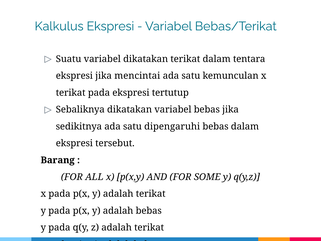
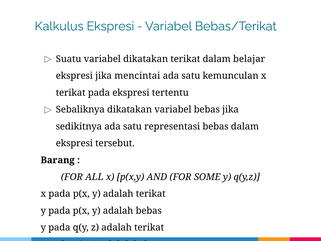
tentara: tentara -> belajar
tertutup: tertutup -> tertentu
dipengaruhi: dipengaruhi -> representasi
